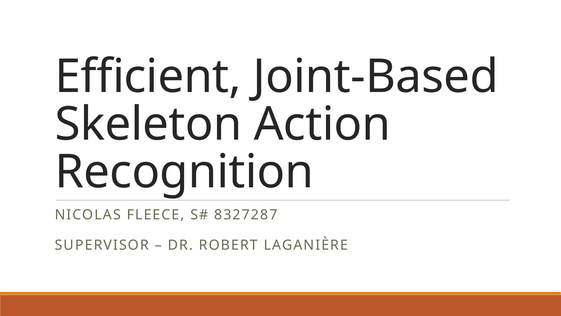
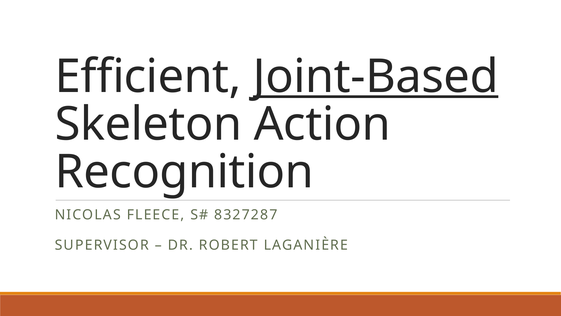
Joint-Based underline: none -> present
